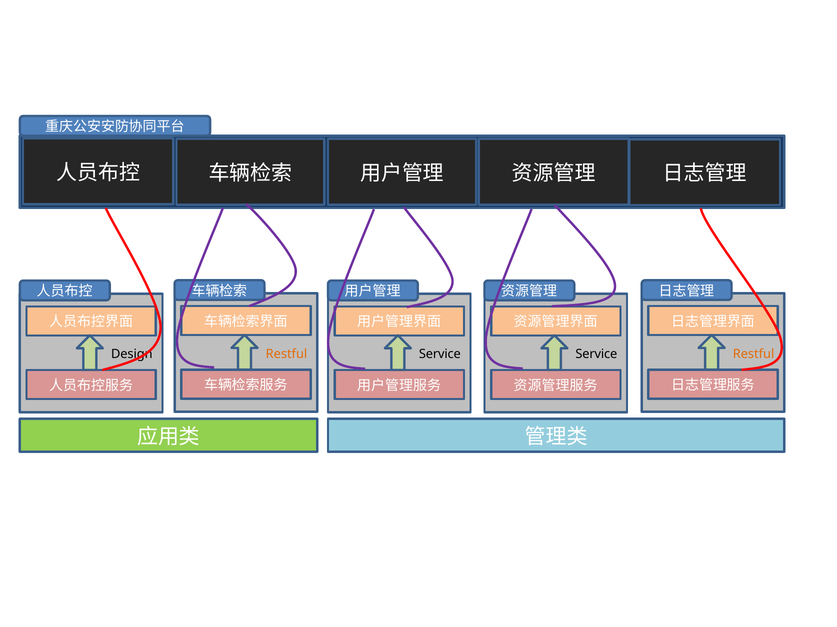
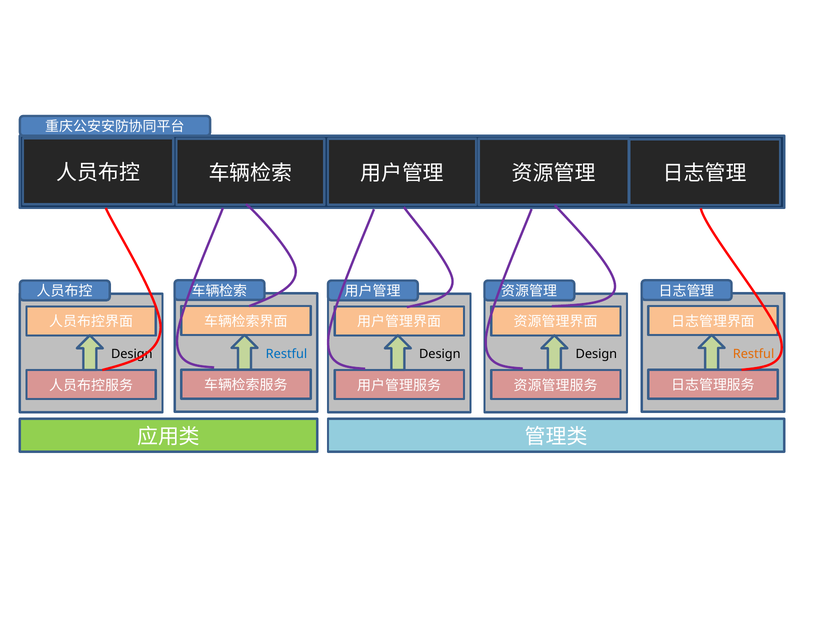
Restful at (286, 354) colour: orange -> blue
Service at (440, 355): Service -> Design
Service at (596, 355): Service -> Design
